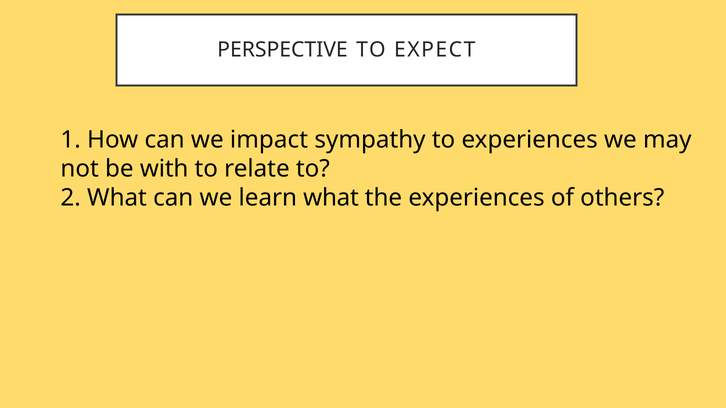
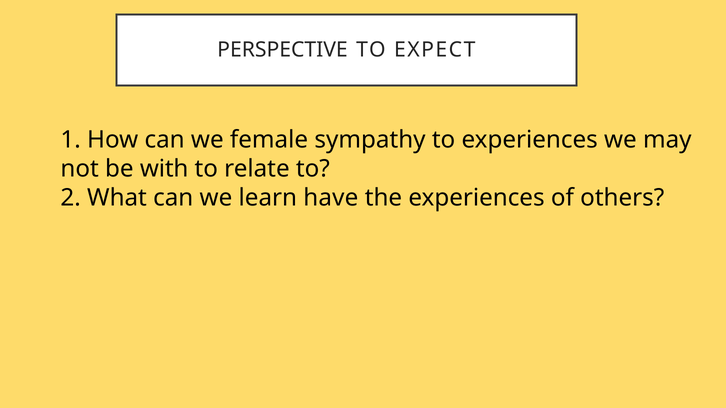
impact: impact -> female
learn what: what -> have
